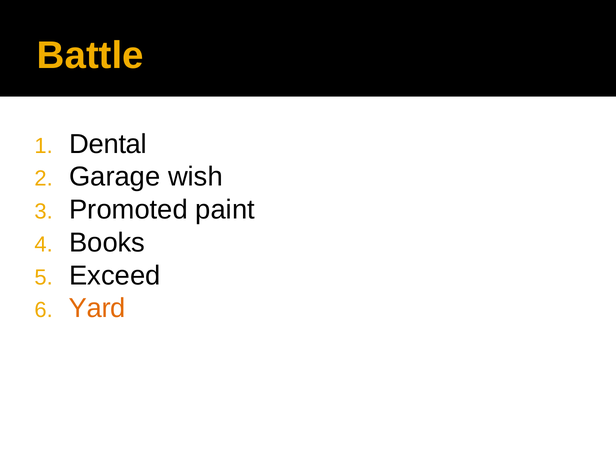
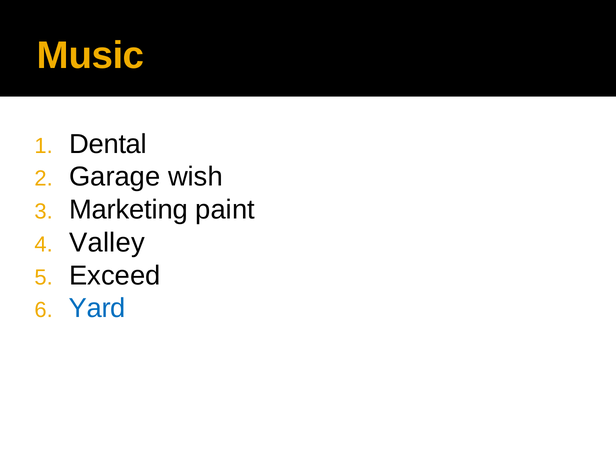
Battle: Battle -> Music
Promoted: Promoted -> Marketing
Books: Books -> Valley
Yard colour: orange -> blue
